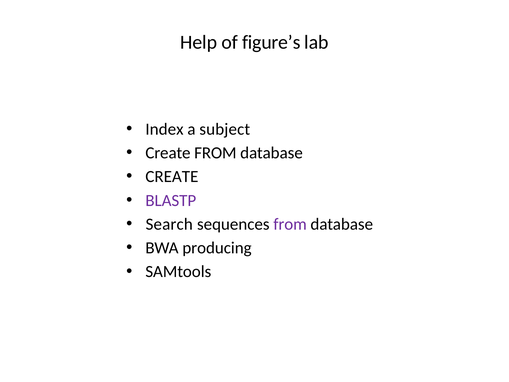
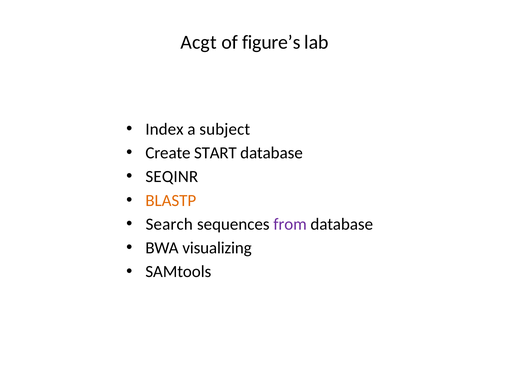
Help: Help -> Acgt
Create FROM: FROM -> START
CREATE at (172, 177): CREATE -> SEQINR
BLASTP colour: purple -> orange
producing: producing -> visualizing
